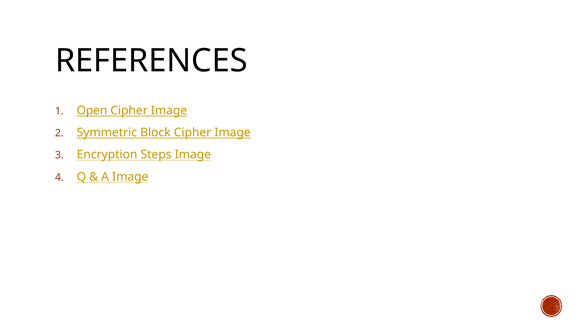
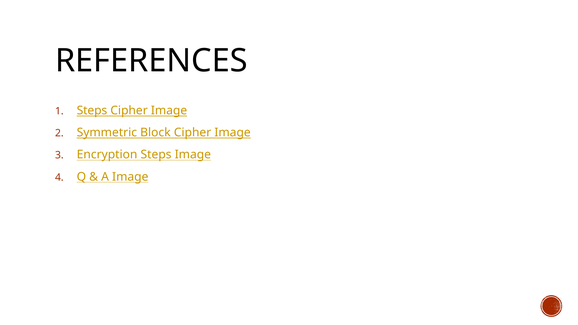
Open at (92, 111): Open -> Steps
